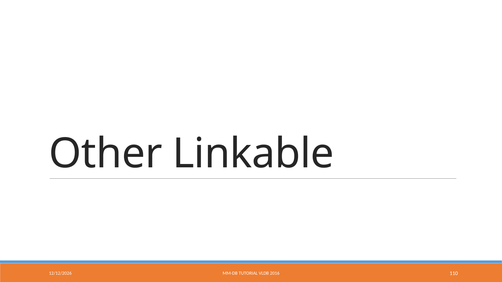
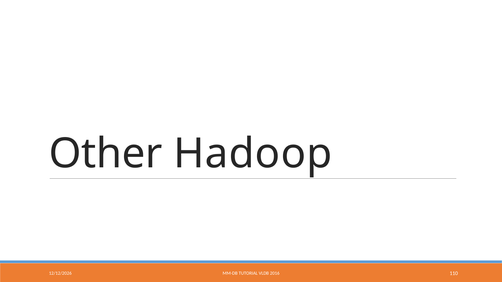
Linkable: Linkable -> Hadoop
